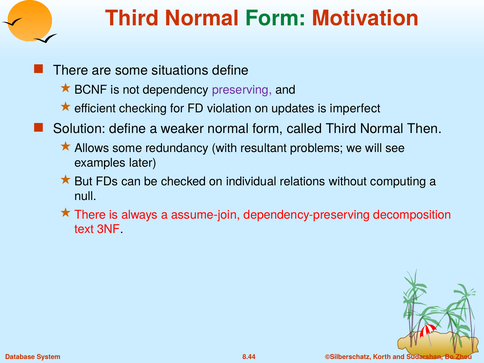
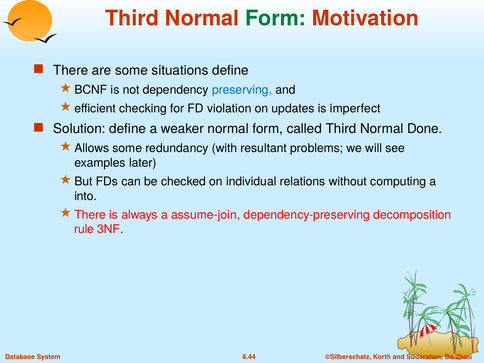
preserving colour: purple -> blue
Then: Then -> Done
null: null -> into
text: text -> rule
